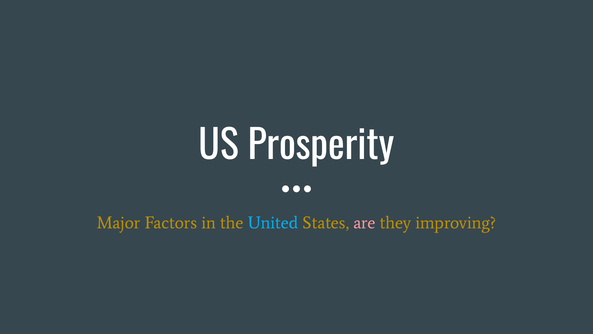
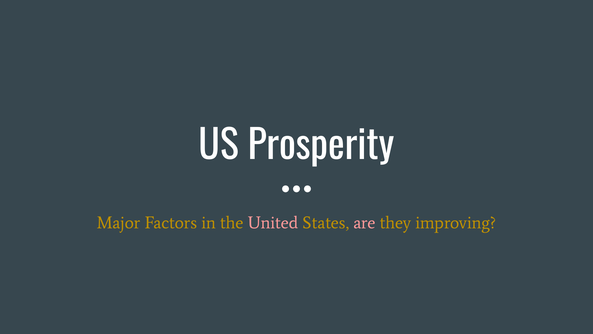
United colour: light blue -> pink
